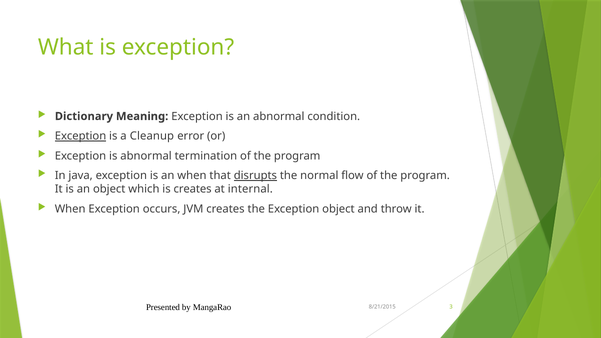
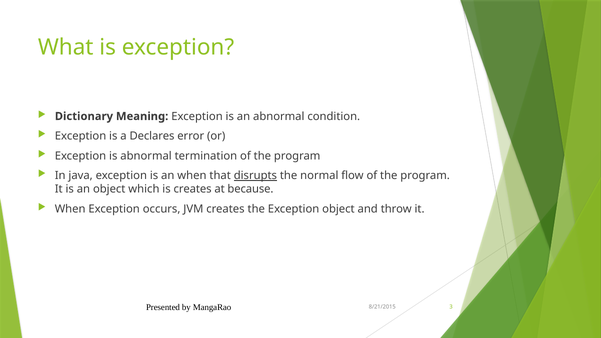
Exception at (81, 136) underline: present -> none
Cleanup: Cleanup -> Declares
internal: internal -> because
